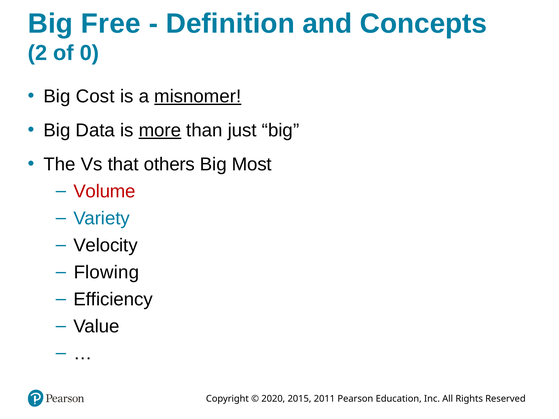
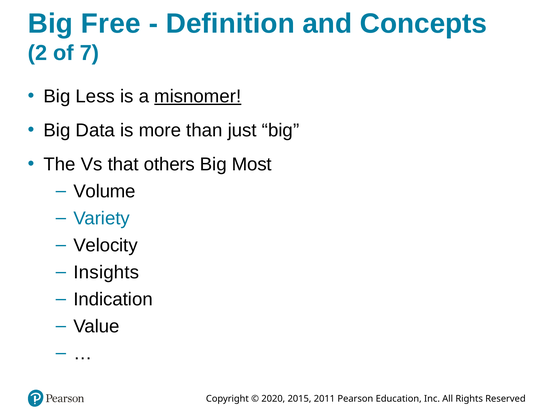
0: 0 -> 7
Cost: Cost -> Less
more underline: present -> none
Volume colour: red -> black
Flowing: Flowing -> Insights
Efficiency: Efficiency -> Indication
